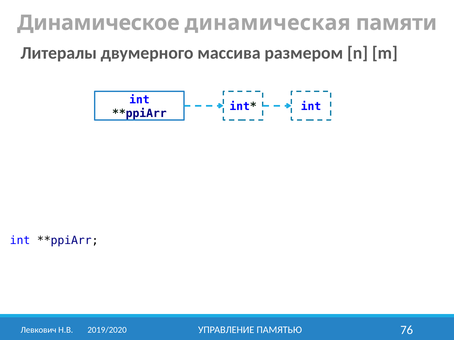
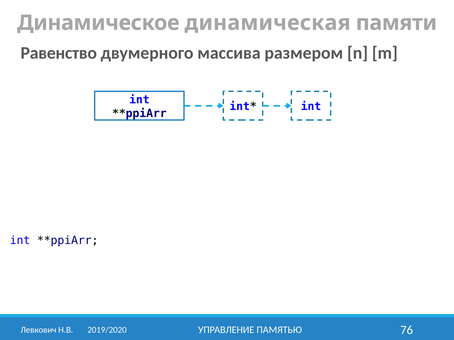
Литералы: Литералы -> Равенство
